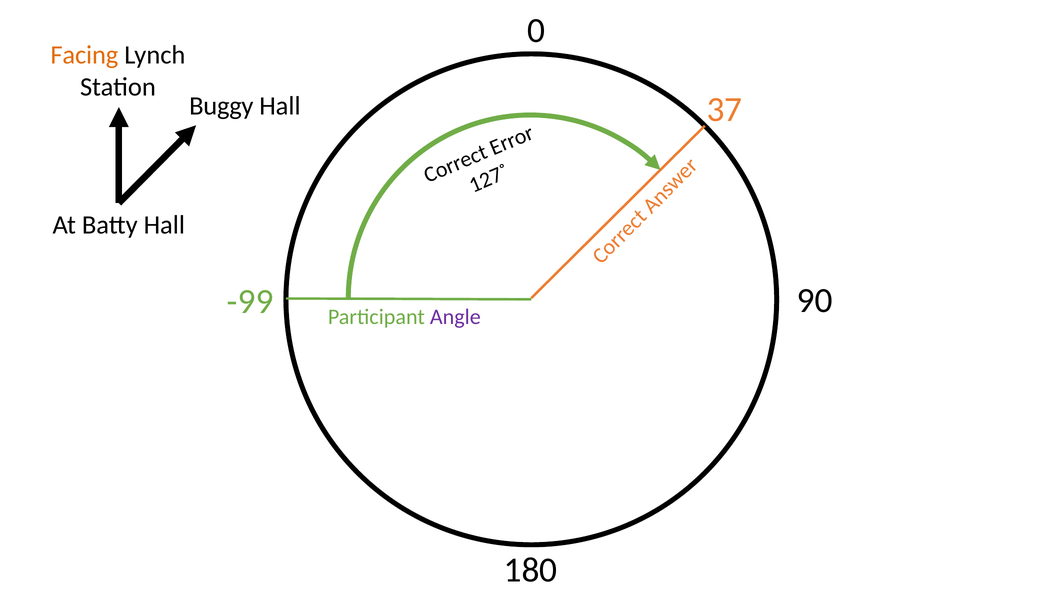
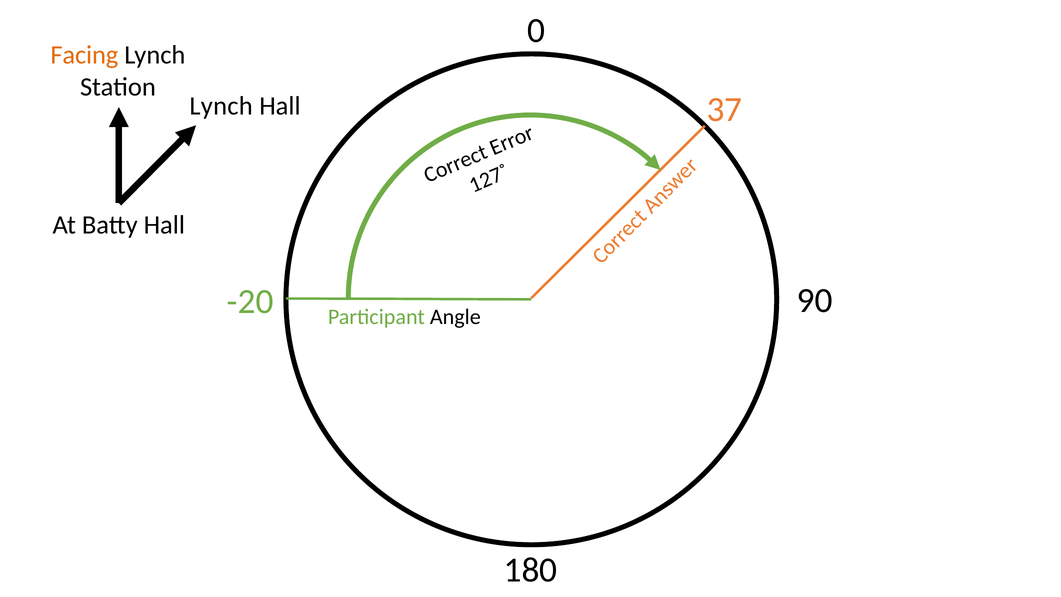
Buggy at (221, 106): Buggy -> Lynch
-99: -99 -> -20
Angle colour: purple -> black
